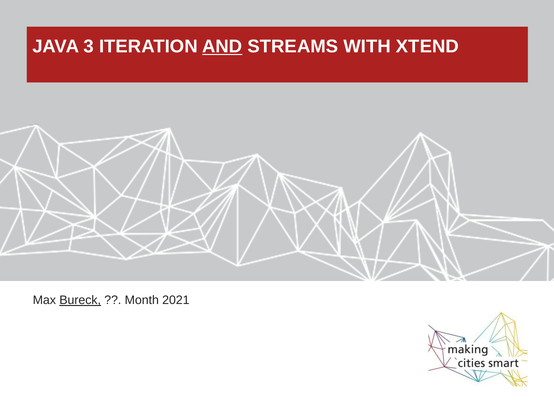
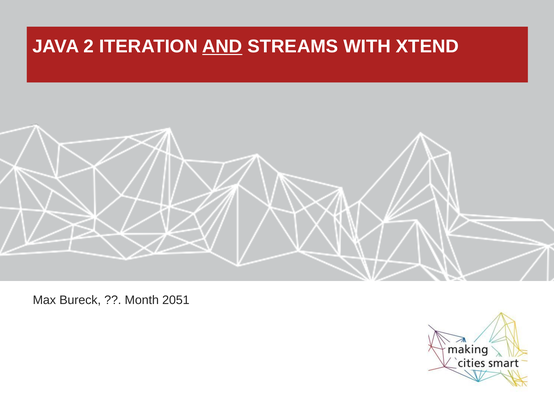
3: 3 -> 2
Bureck underline: present -> none
2021: 2021 -> 2051
